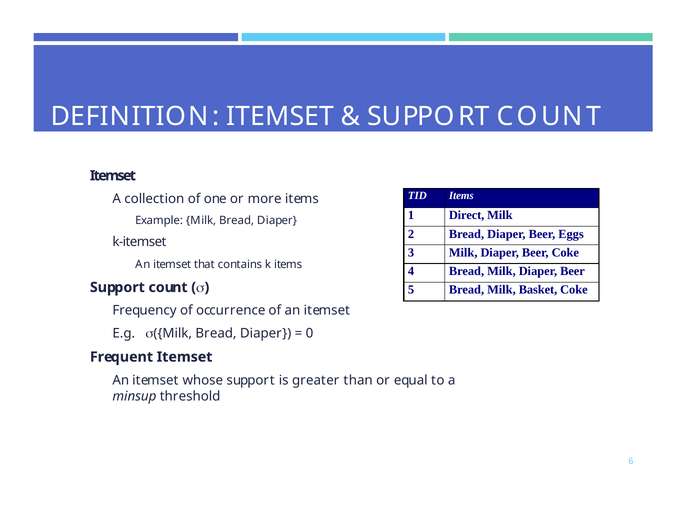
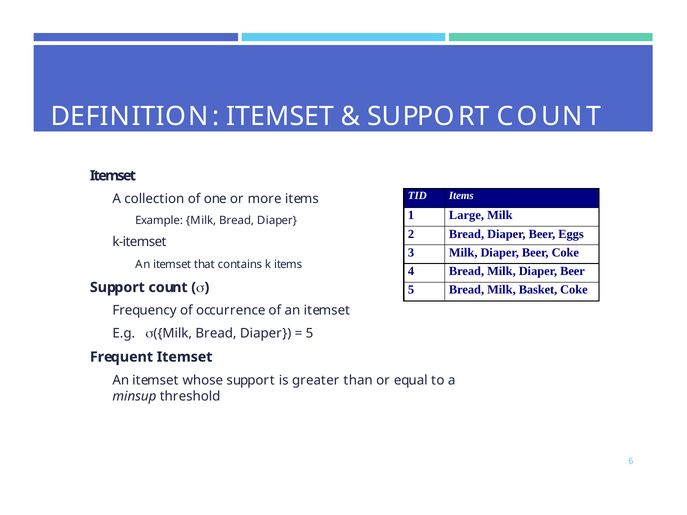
Direct: Direct -> Large
0 at (310, 334): 0 -> 5
